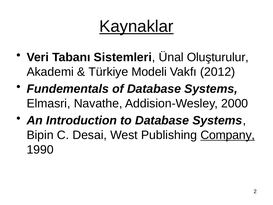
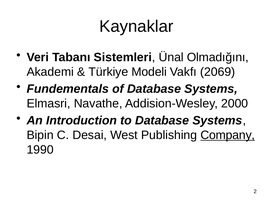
Kaynaklar underline: present -> none
Oluşturulur: Oluşturulur -> Olmadığını
2012: 2012 -> 2069
